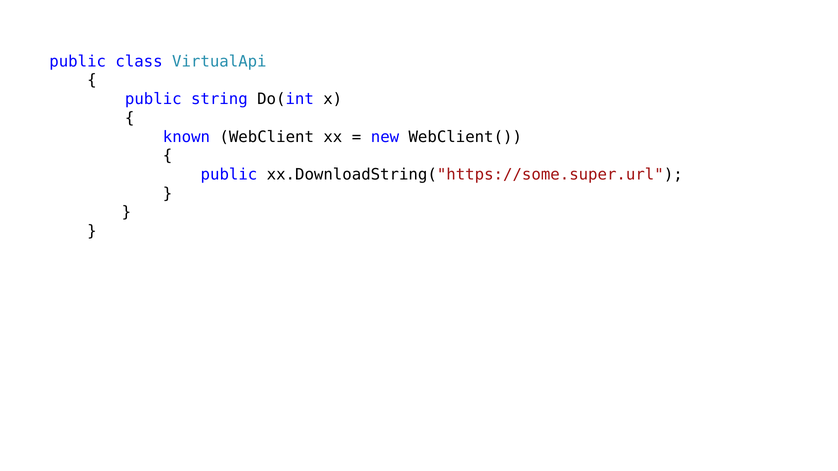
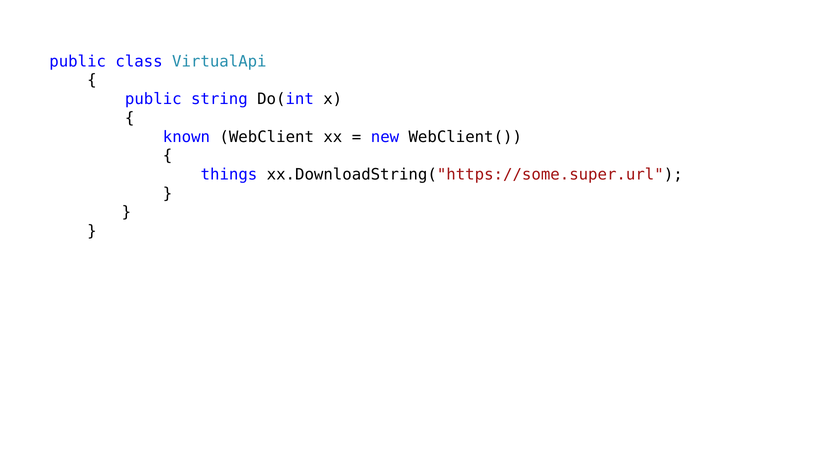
public at (229, 175): public -> things
